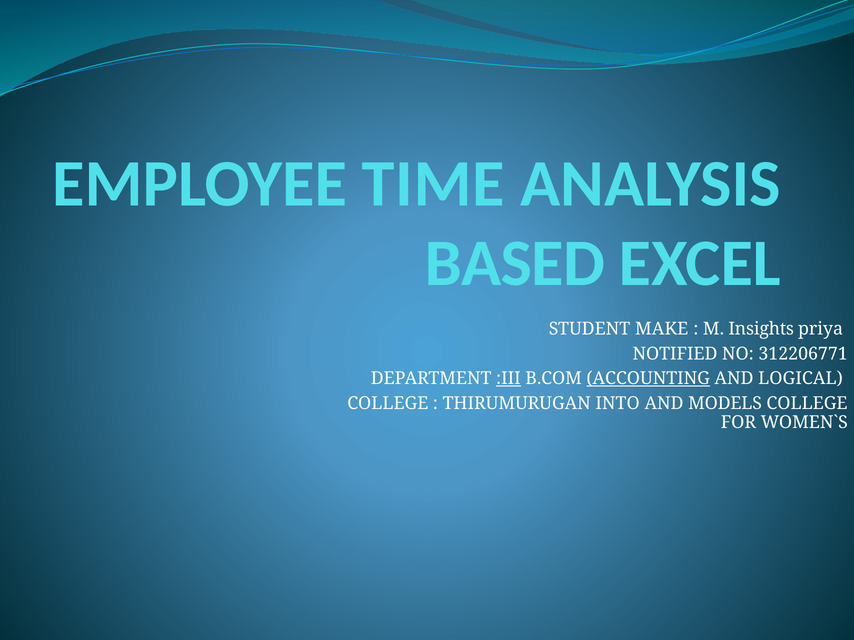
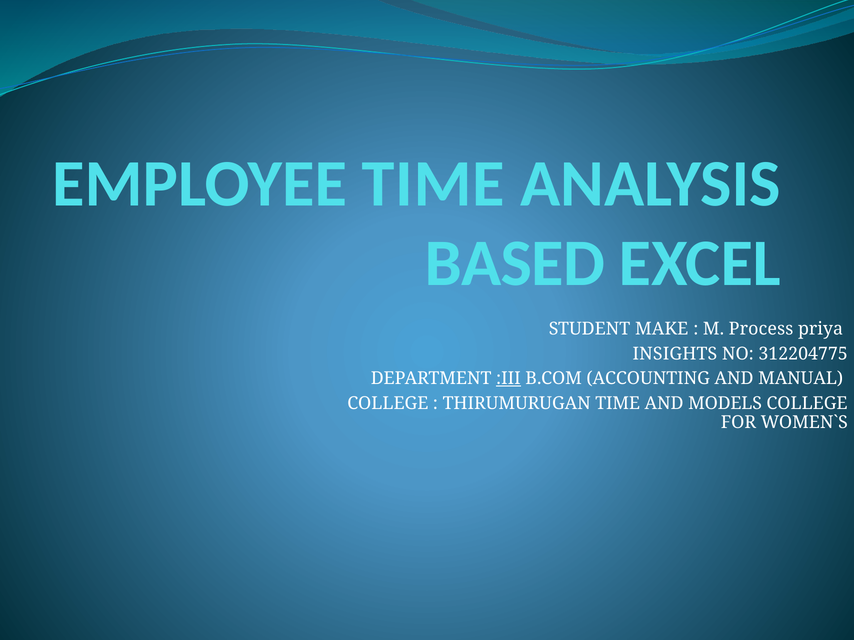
Insights: Insights -> Process
NOTIFIED: NOTIFIED -> INSIGHTS
312206771: 312206771 -> 312204775
ACCOUNTING underline: present -> none
LOGICAL: LOGICAL -> MANUAL
THIRUMURUGAN INTO: INTO -> TIME
